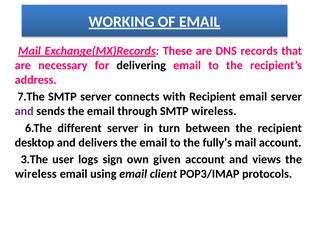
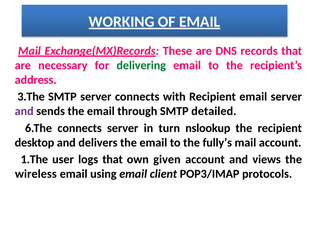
delivering colour: black -> green
7.The: 7.The -> 3.The
SMTP wireless: wireless -> detailed
6.The different: different -> connects
between: between -> nslookup
3.The: 3.The -> 1.The
logs sign: sign -> that
